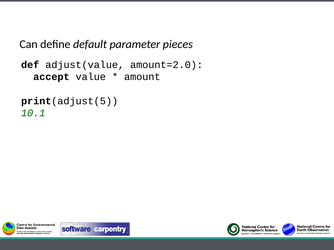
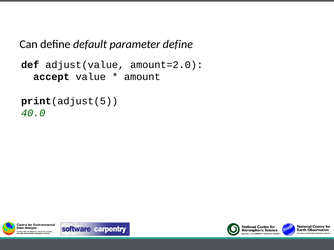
parameter pieces: pieces -> define
10.1: 10.1 -> 40.0
